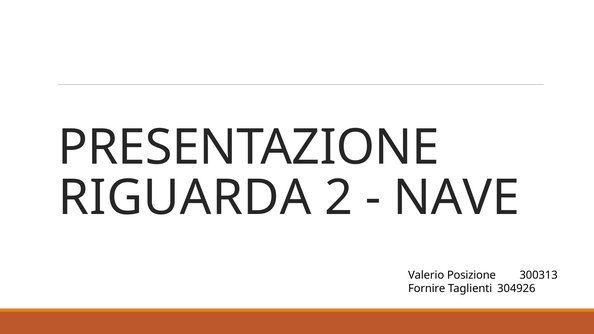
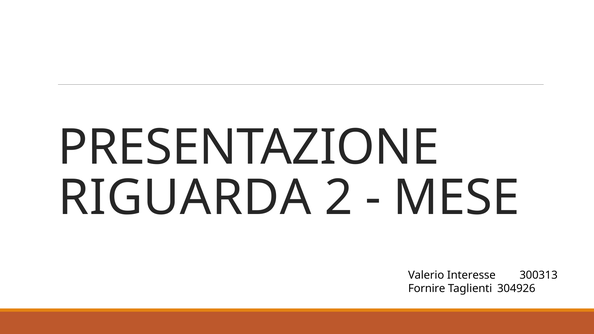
NAVE: NAVE -> MESE
Posizione: Posizione -> Interesse
